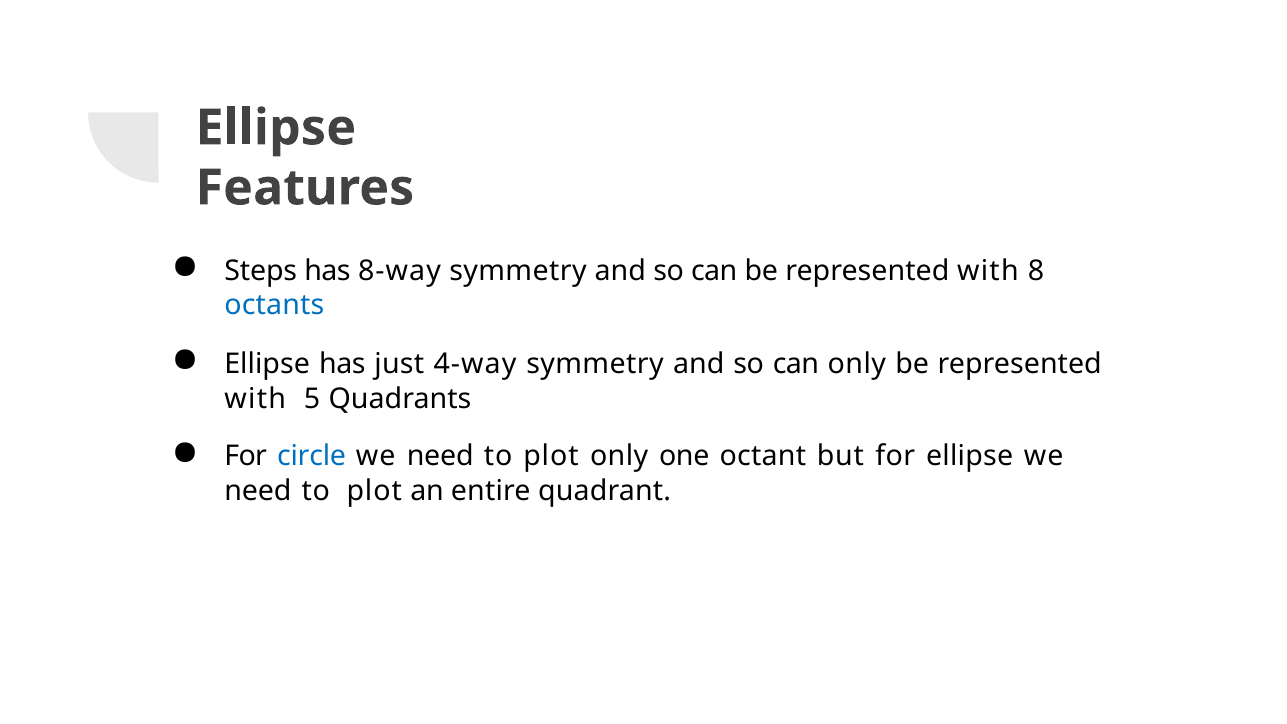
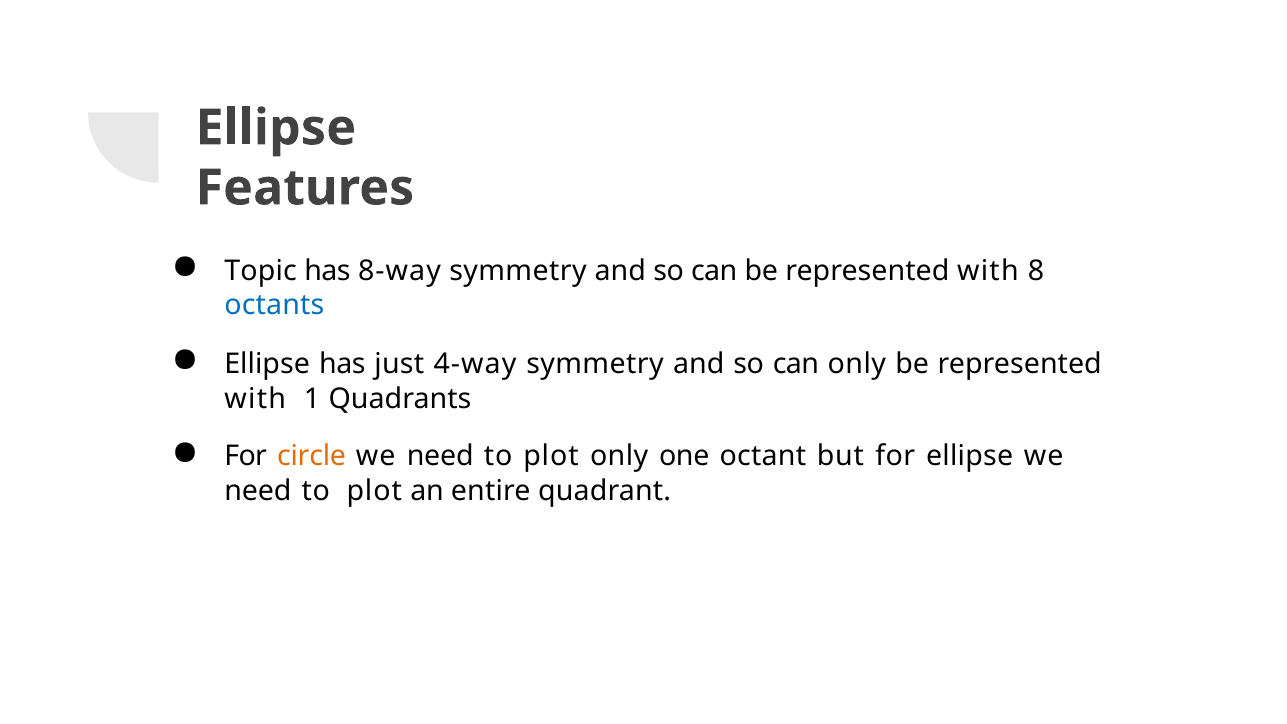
Steps: Steps -> Topic
5: 5 -> 1
circle colour: blue -> orange
